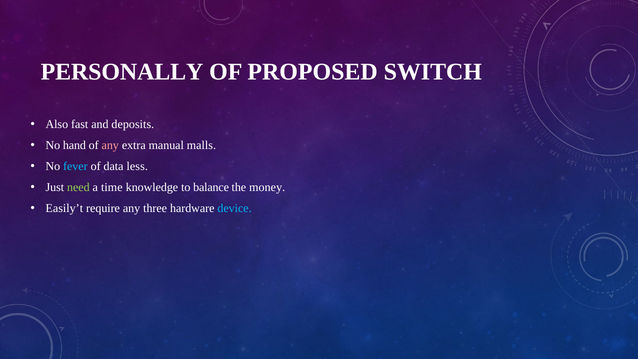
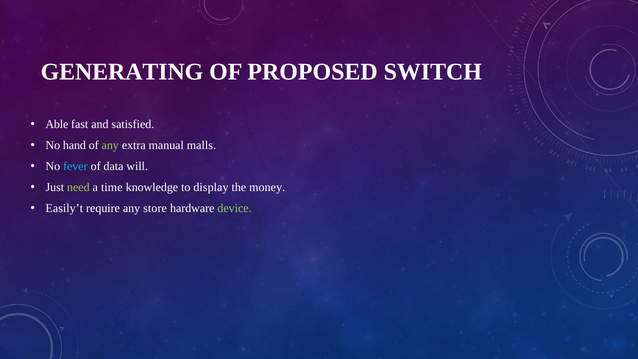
PERSONALLY: PERSONALLY -> GENERATING
Also: Also -> Able
deposits: deposits -> satisfied
any at (110, 145) colour: pink -> light green
less: less -> will
balance: balance -> display
three: three -> store
device colour: light blue -> light green
